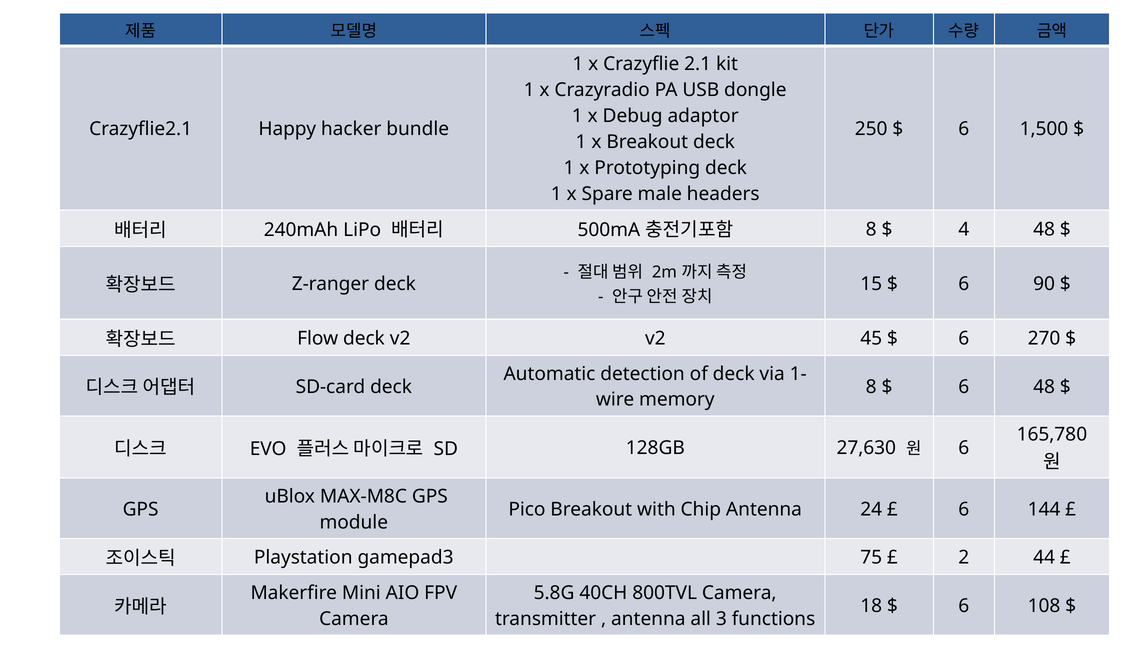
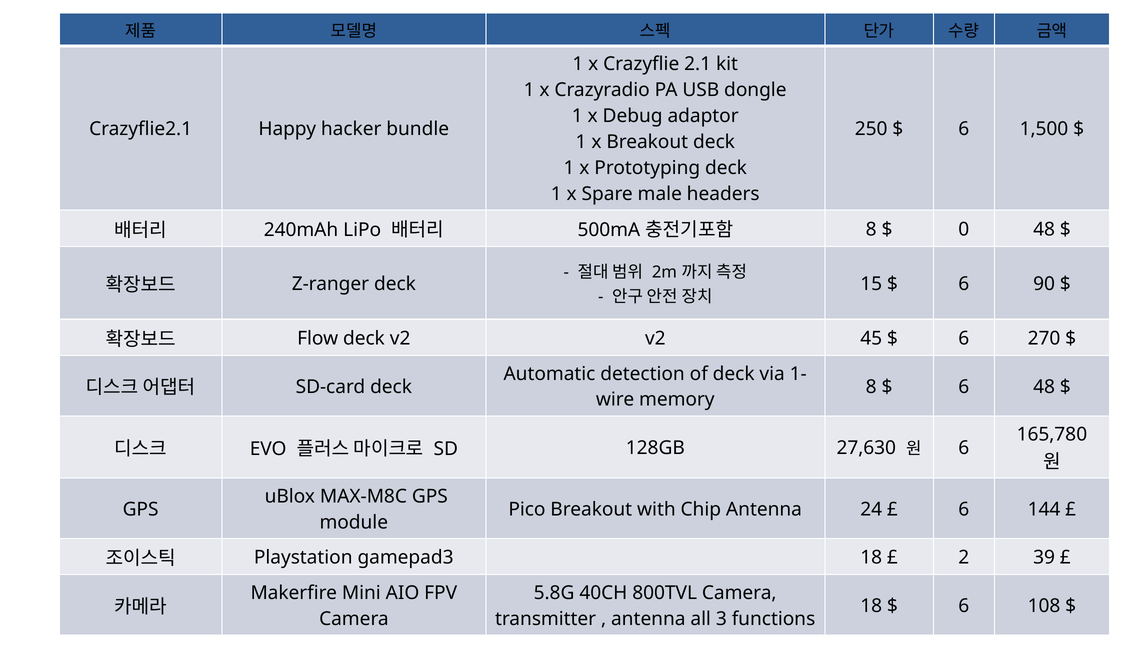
4: 4 -> 0
gamepad3 75: 75 -> 18
44: 44 -> 39
